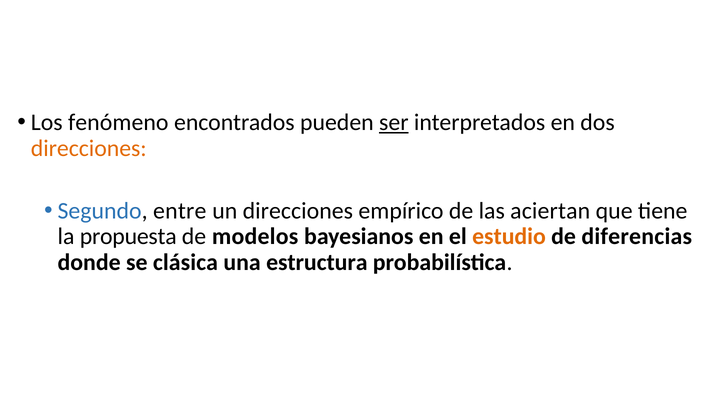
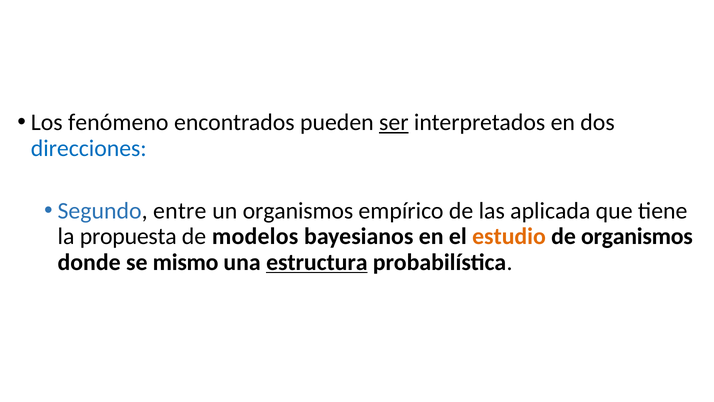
direcciones at (89, 148) colour: orange -> blue
un direcciones: direcciones -> organismos
aciertan: aciertan -> aplicada
de diferencias: diferencias -> organismos
clásica: clásica -> mismo
estructura underline: none -> present
